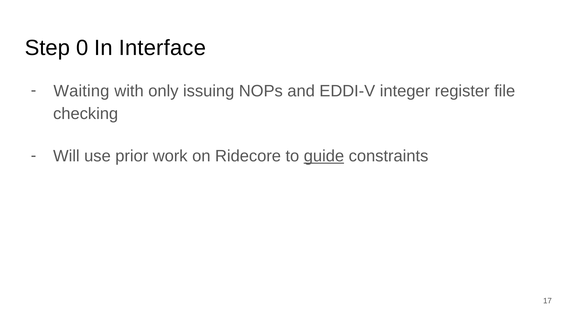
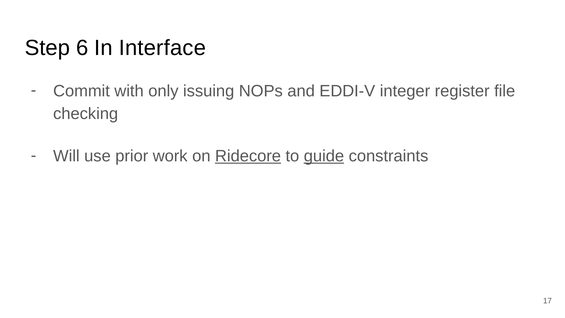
0: 0 -> 6
Waiting: Waiting -> Commit
Ridecore underline: none -> present
